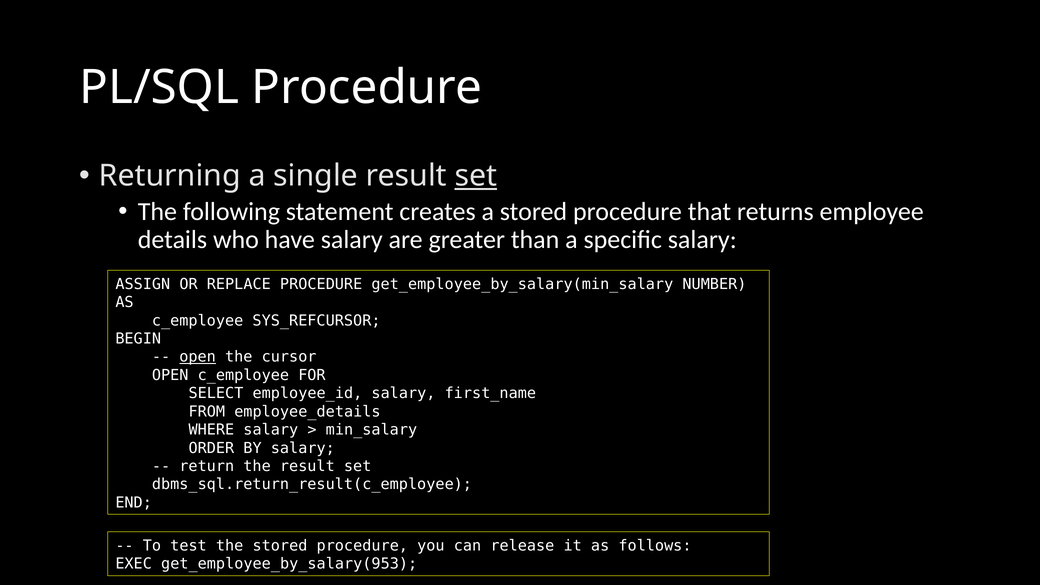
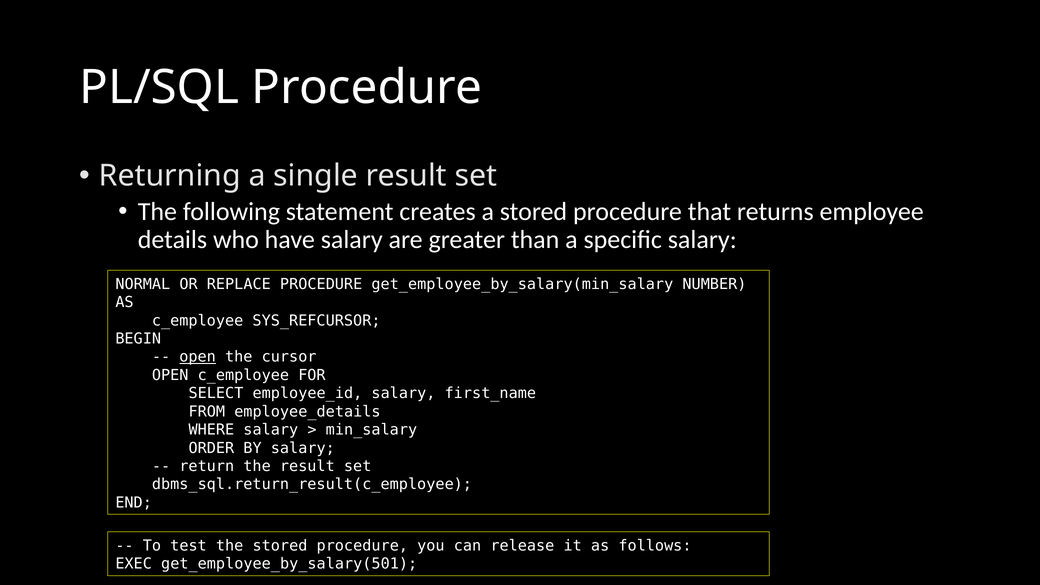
set at (476, 176) underline: present -> none
ASSIGN: ASSIGN -> NORMAL
get_employee_by_salary(953: get_employee_by_salary(953 -> get_employee_by_salary(501
